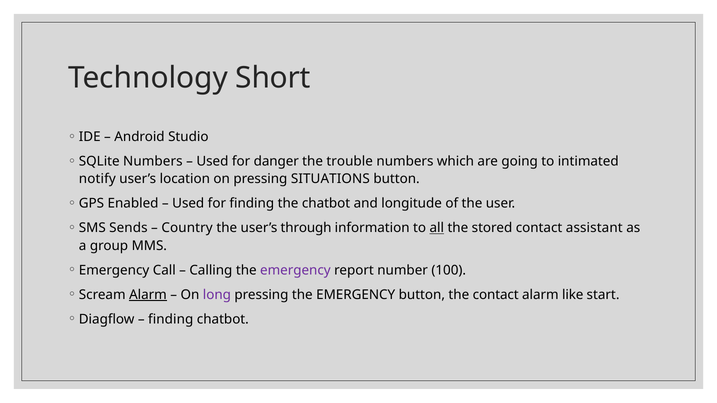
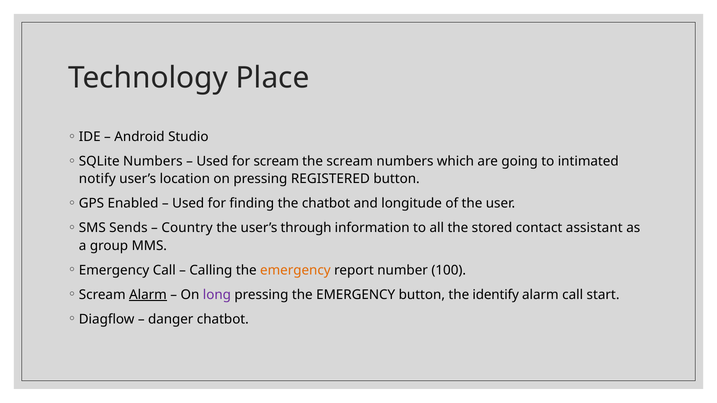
Short: Short -> Place
for danger: danger -> scream
the trouble: trouble -> scream
SITUATIONS: SITUATIONS -> REGISTERED
all underline: present -> none
emergency at (295, 270) colour: purple -> orange
the contact: contact -> identify
alarm like: like -> call
finding at (171, 319): finding -> danger
